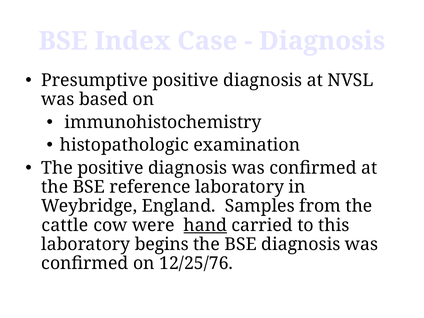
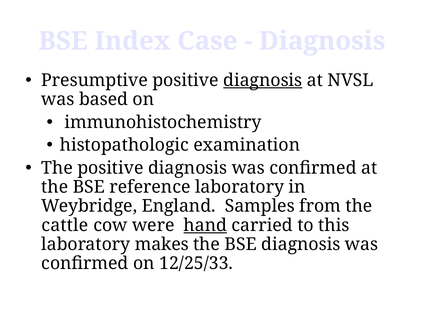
diagnosis at (263, 80) underline: none -> present
begins: begins -> makes
12/25/76: 12/25/76 -> 12/25/33
